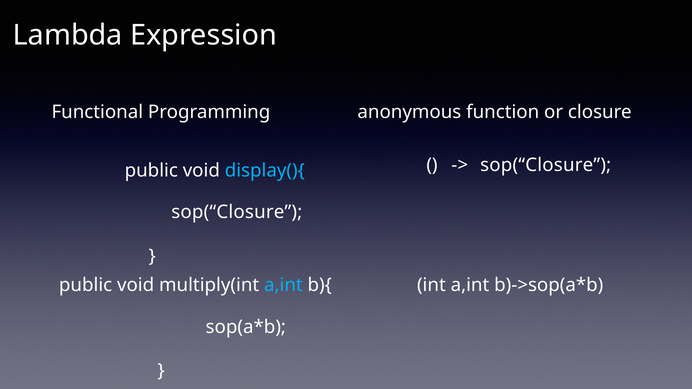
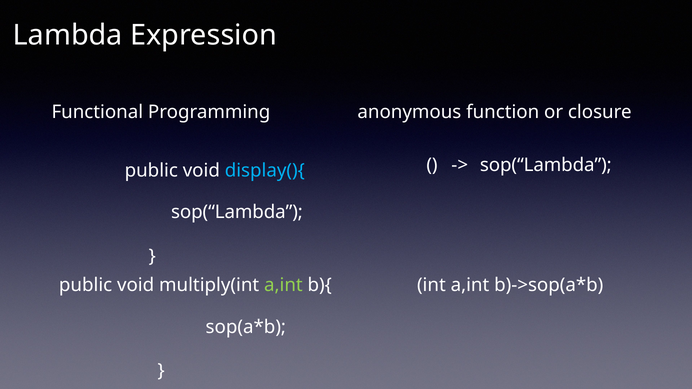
sop(“Closure at (546, 165): sop(“Closure -> sop(“Lambda
sop(“Closure at (237, 212): sop(“Closure -> sop(“Lambda
a,int at (283, 285) colour: light blue -> light green
